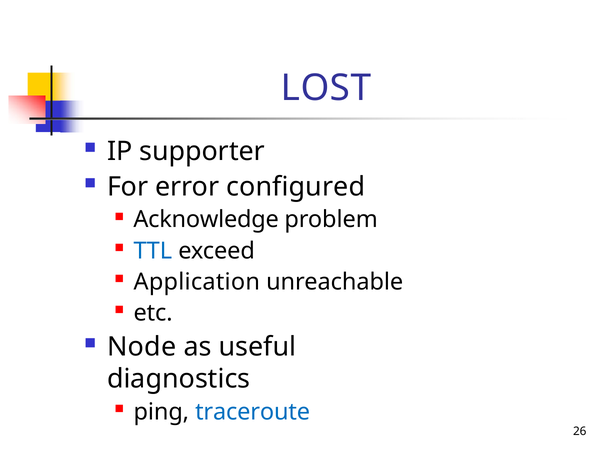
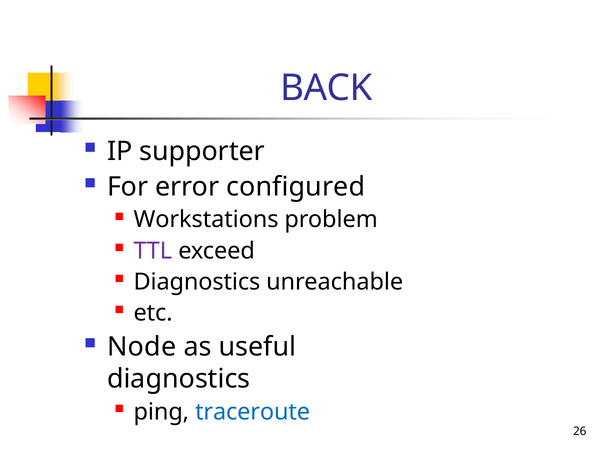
LOST: LOST -> BACK
Acknowledge: Acknowledge -> Workstations
TTL colour: blue -> purple
Application at (197, 282): Application -> Diagnostics
